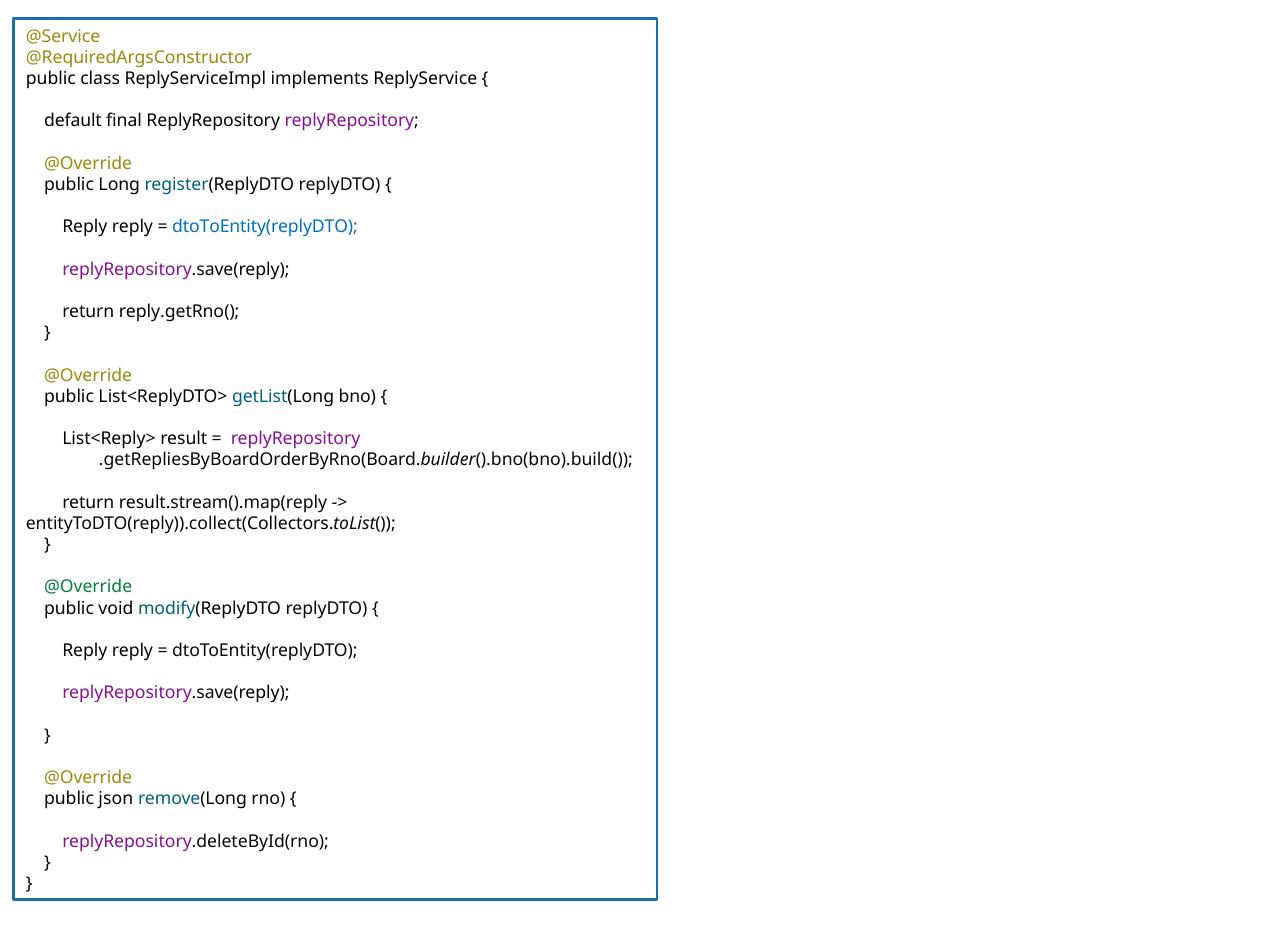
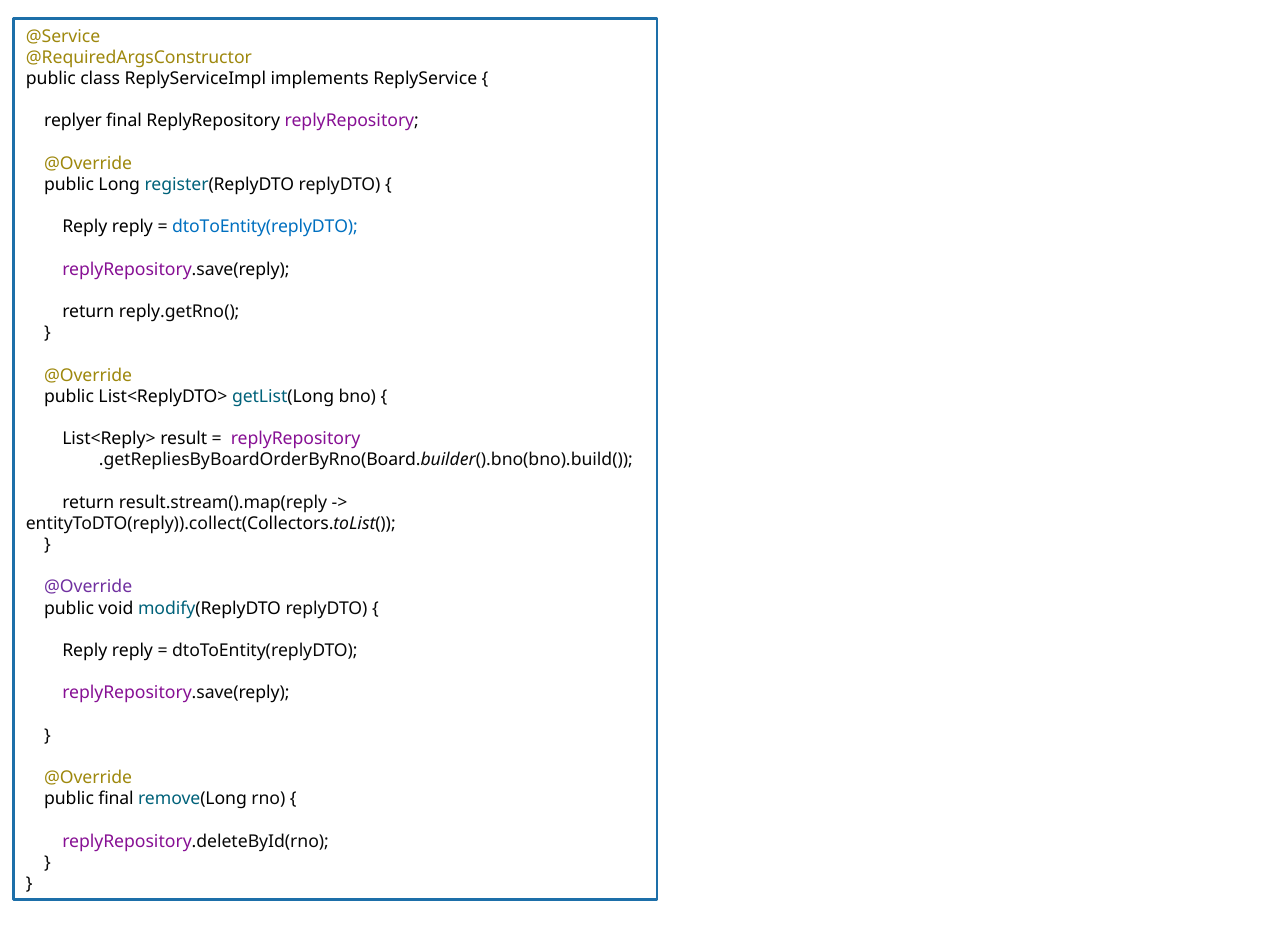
default: default -> replyer
@Override at (88, 587) colour: green -> purple
public json: json -> final
